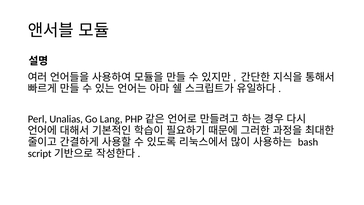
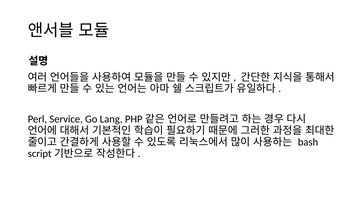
Unalias: Unalias -> Service
